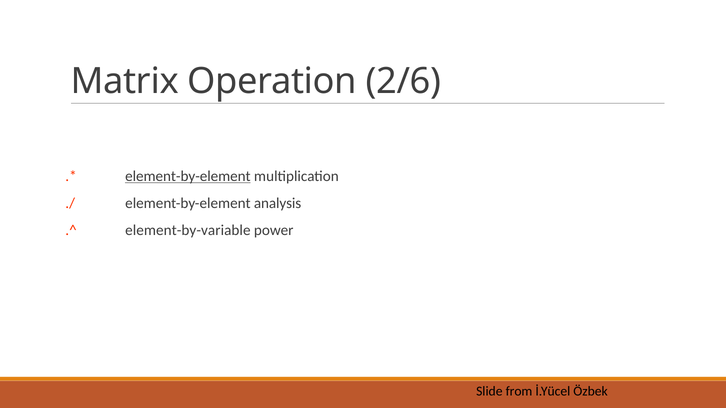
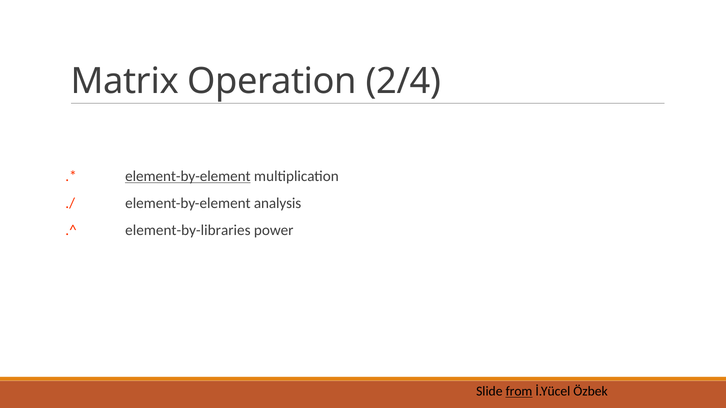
2/6: 2/6 -> 2/4
element-by-variable: element-by-variable -> element-by-libraries
from underline: none -> present
